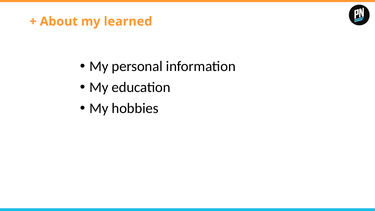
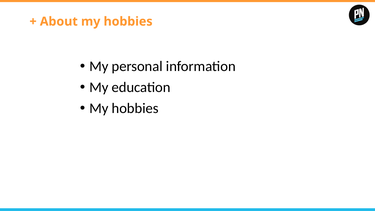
About my learned: learned -> hobbies
